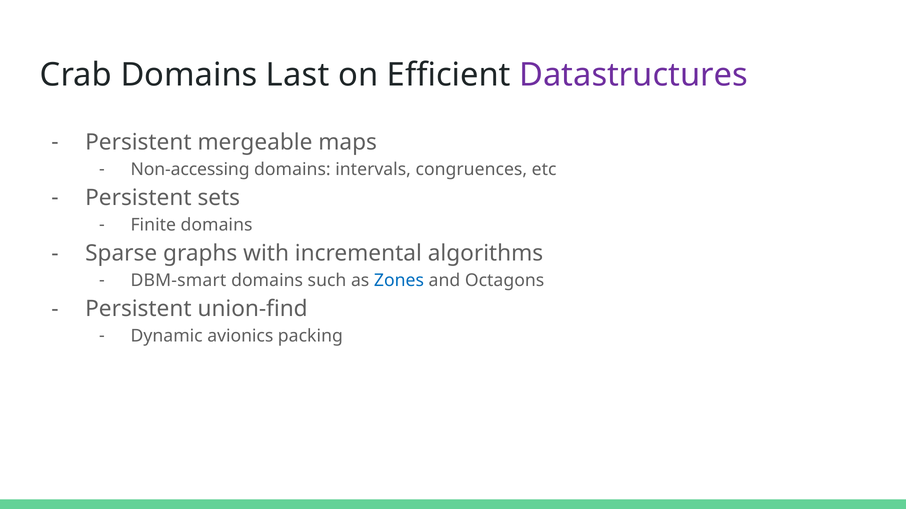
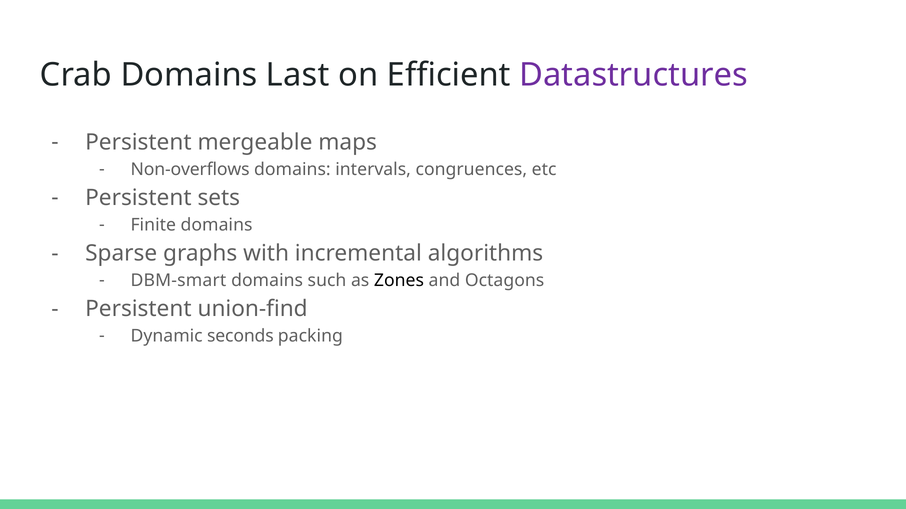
Non-accessing: Non-accessing -> Non-overflows
Zones colour: blue -> black
avionics: avionics -> seconds
